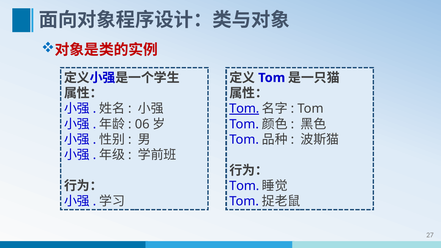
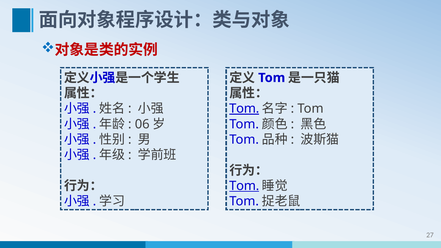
Tom at (244, 186) underline: none -> present
